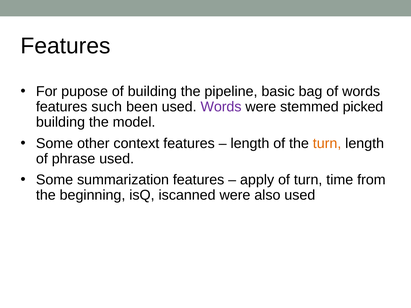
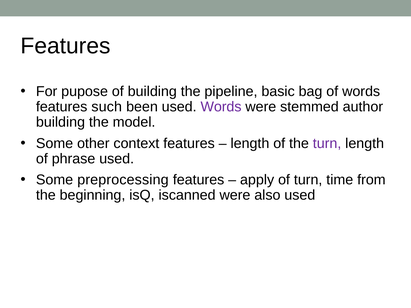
picked: picked -> author
turn at (327, 143) colour: orange -> purple
summarization: summarization -> preprocessing
